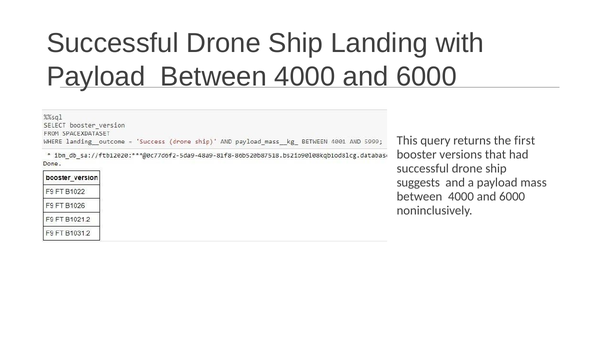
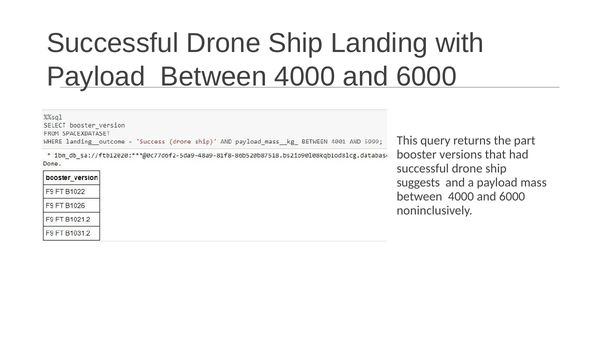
first: first -> part
